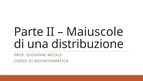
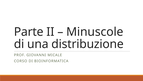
Maiuscole: Maiuscole -> Minuscole
